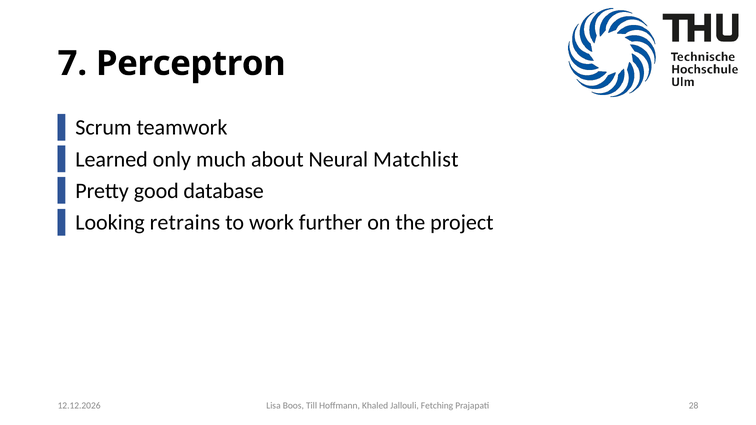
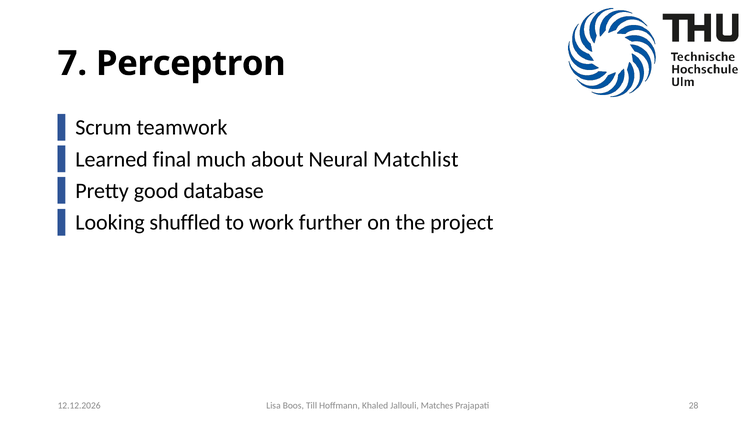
only: only -> final
retrains: retrains -> shuffled
Fetching: Fetching -> Matches
